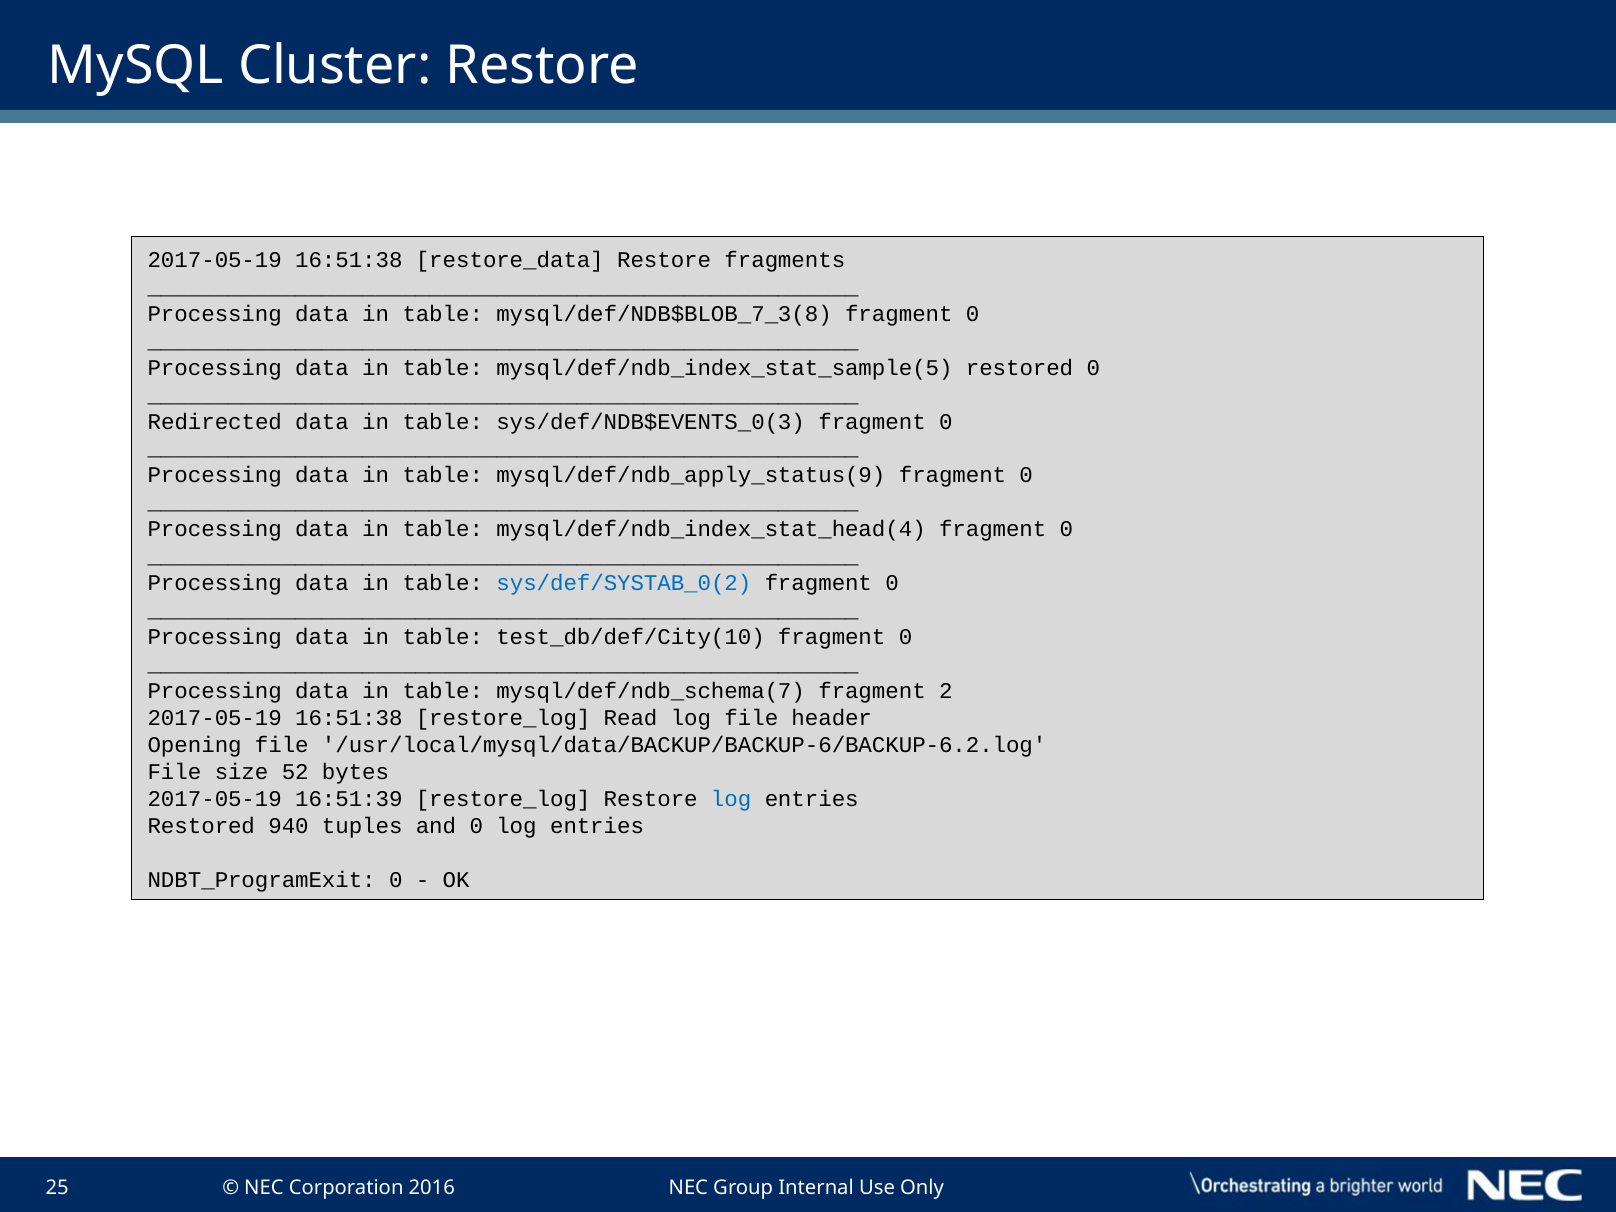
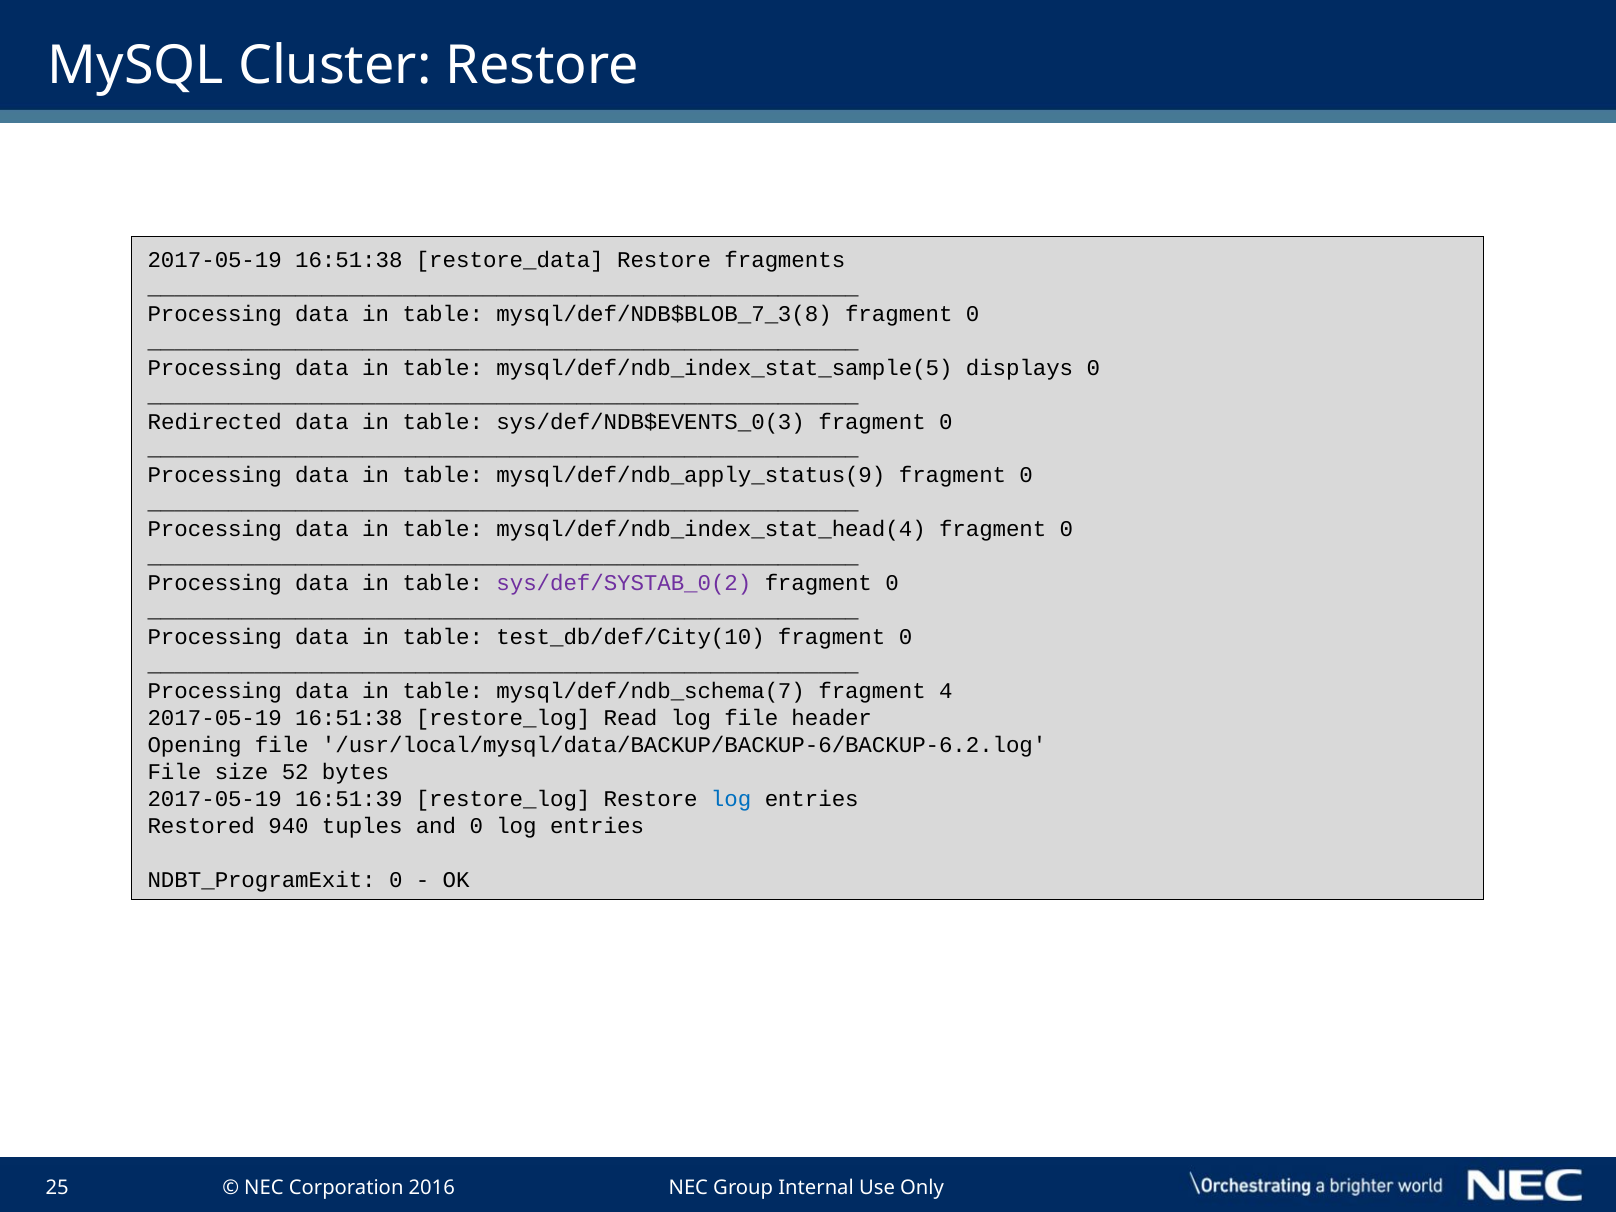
mysql/def/ndb_index_stat_sample(5 restored: restored -> displays
sys/def/SYSTAB_0(2 colour: blue -> purple
2: 2 -> 4
